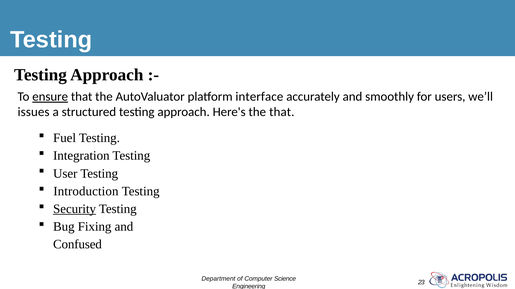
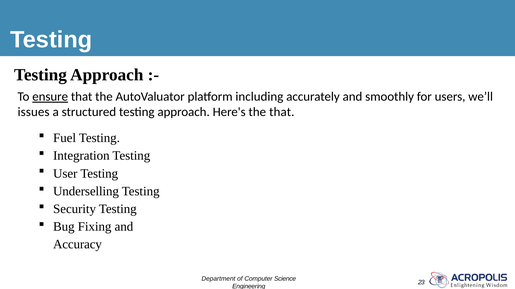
interface: interface -> including
Introduction: Introduction -> Underselling
Security underline: present -> none
Confused: Confused -> Accuracy
